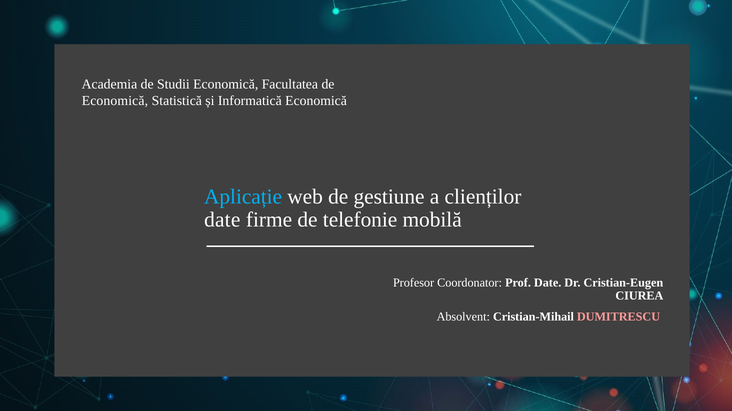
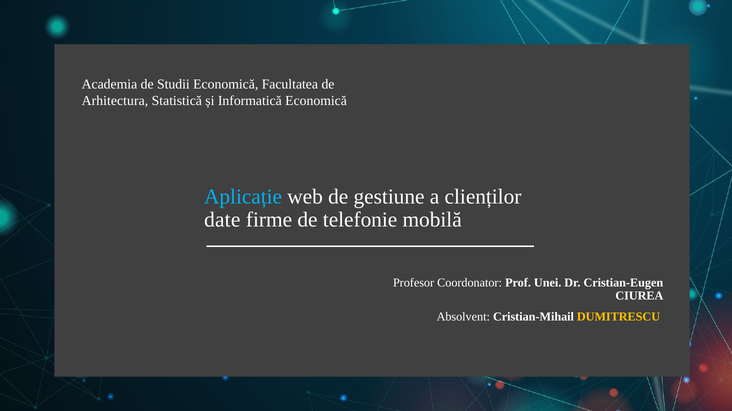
Economică at (115, 101): Economică -> Arhitectura
Prof Date: Date -> Unei
DUMITRESCU colour: pink -> yellow
